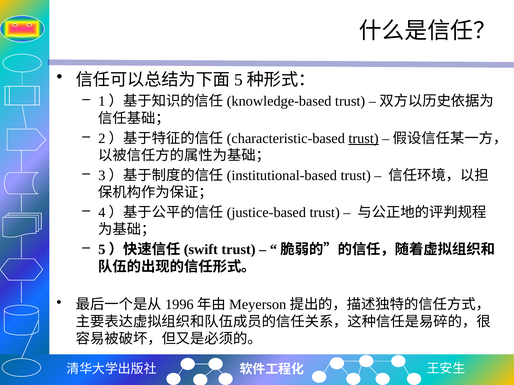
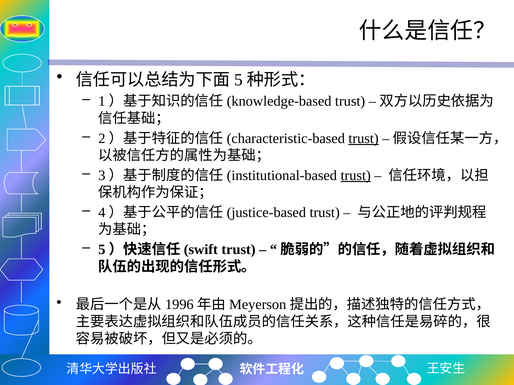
trust at (356, 176) underline: none -> present
